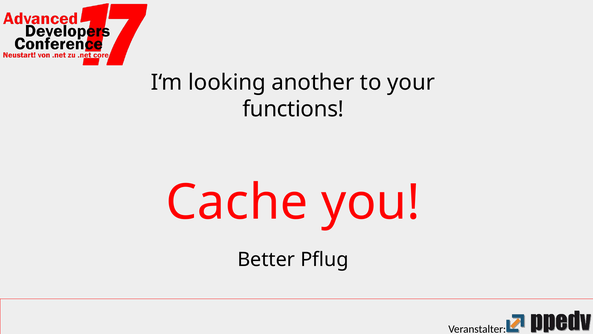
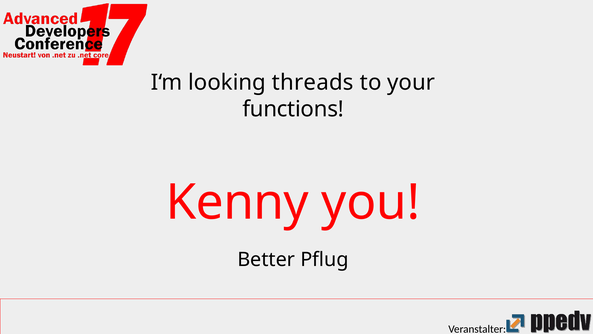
another: another -> threads
Cache: Cache -> Kenny
